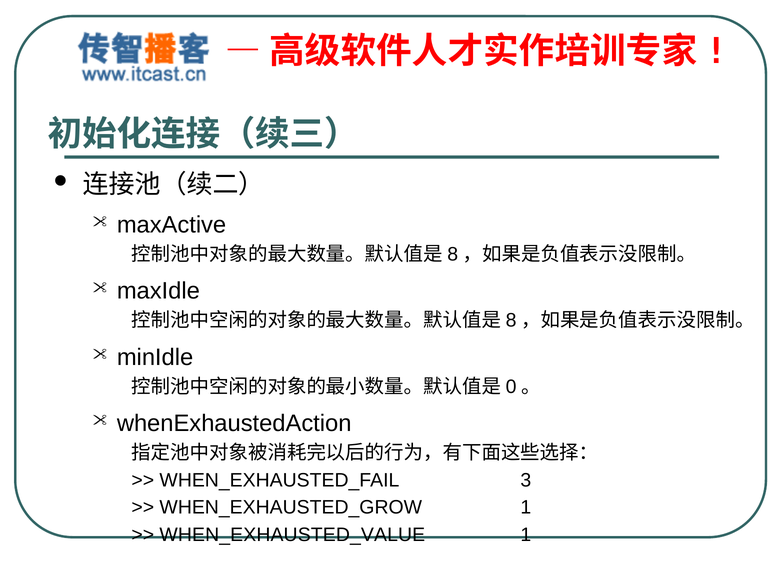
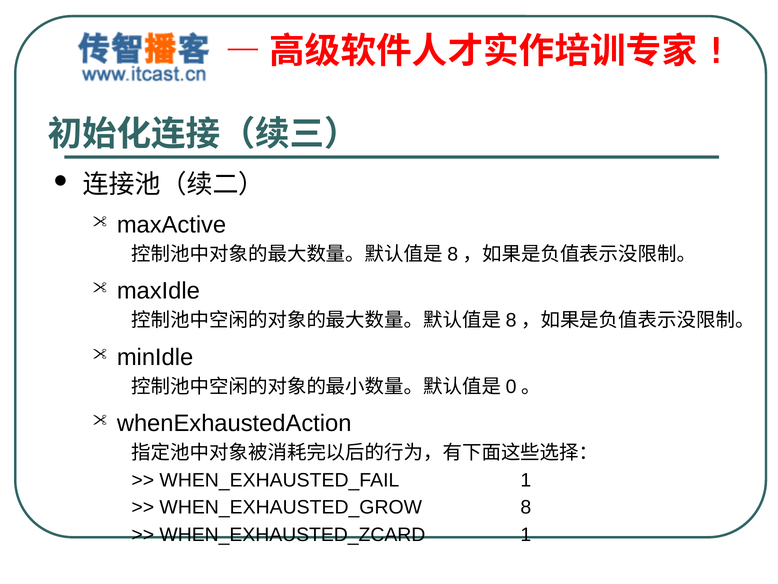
WHEN_EXHAUSTED_FAIL 3: 3 -> 1
WHEN_EXHAUSTED_GROW 1: 1 -> 8
WHEN_EXHAUSTED_VALUE: WHEN_EXHAUSTED_VALUE -> WHEN_EXHAUSTED_ZCARD
